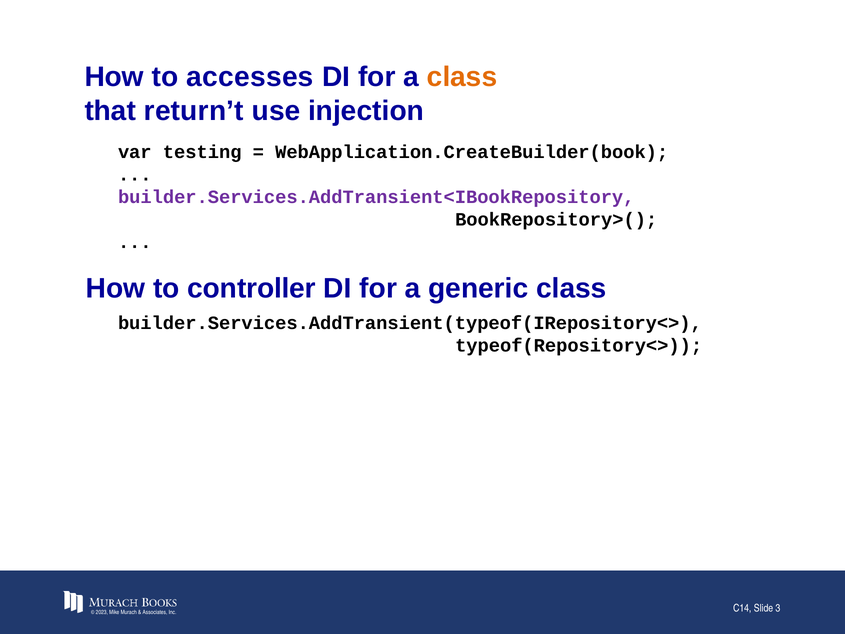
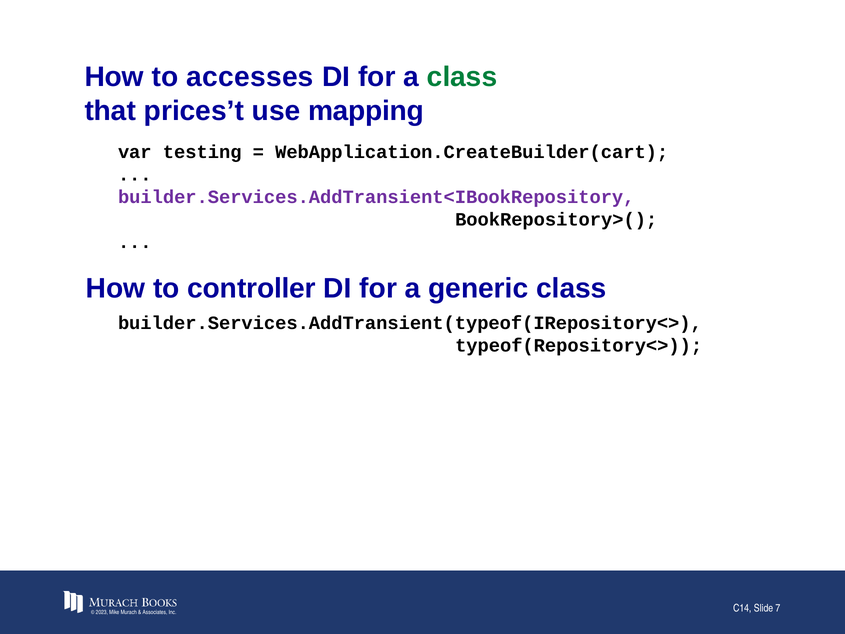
class at (462, 77) colour: orange -> green
return’t: return’t -> prices’t
injection: injection -> mapping
WebApplication.CreateBuilder(book: WebApplication.CreateBuilder(book -> WebApplication.CreateBuilder(cart
3: 3 -> 7
